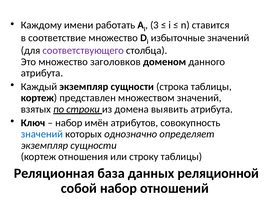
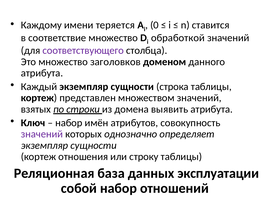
работать: работать -> теряется
3: 3 -> 0
избыточные: избыточные -> обработкой
значений at (42, 134) colour: blue -> purple
реляционной: реляционной -> эксплуатации
